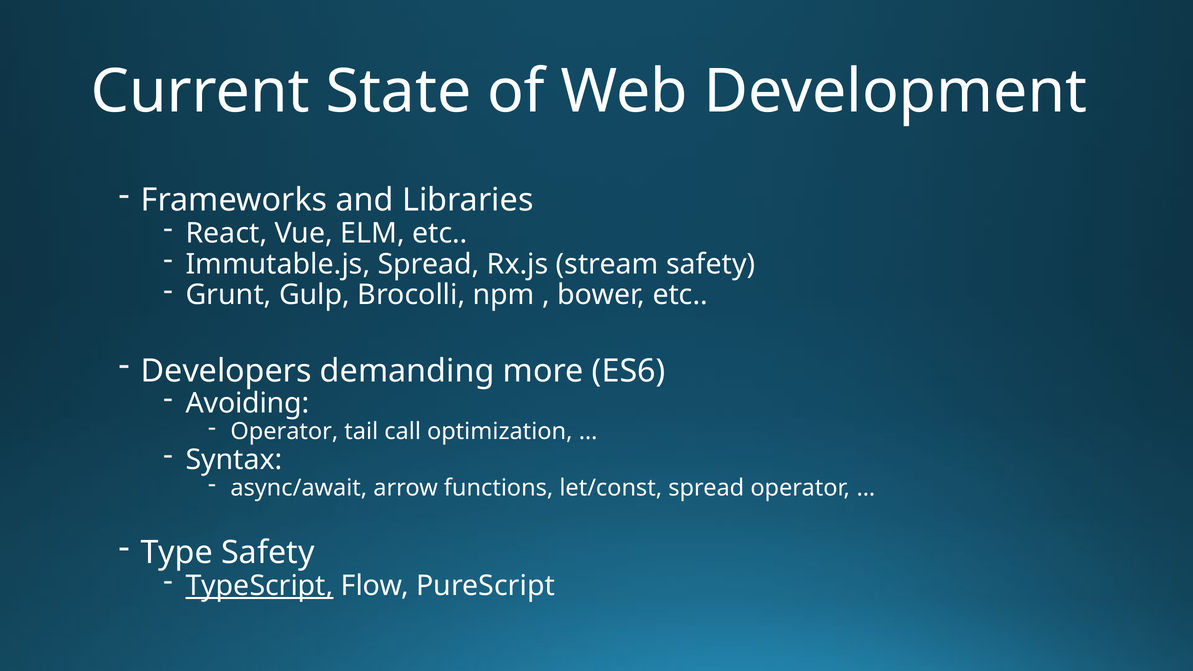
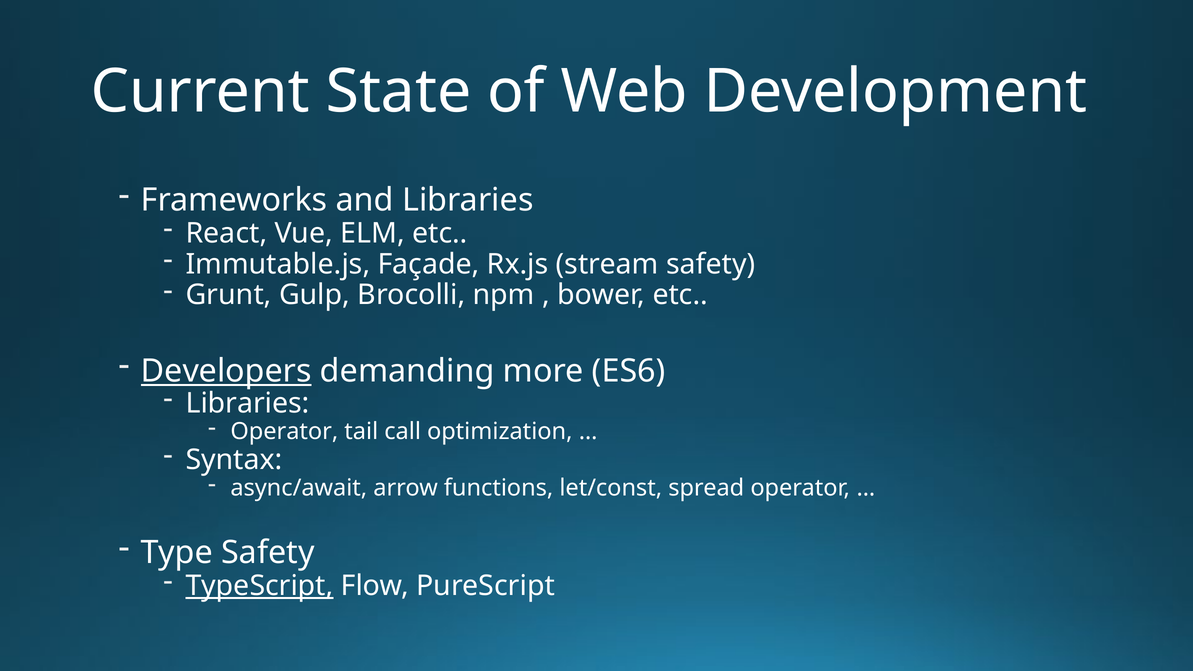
Immutable.js Spread: Spread -> Façade
Developers underline: none -> present
Avoiding at (248, 403): Avoiding -> Libraries
